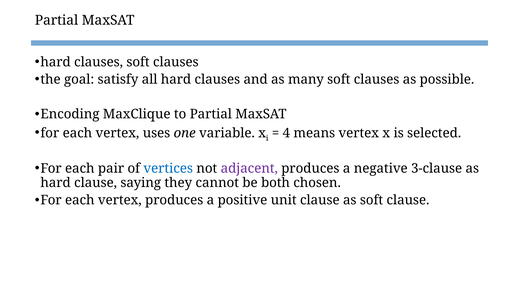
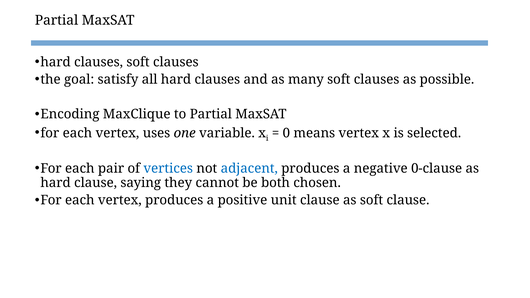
4: 4 -> 0
adjacent colour: purple -> blue
3-clause: 3-clause -> 0-clause
